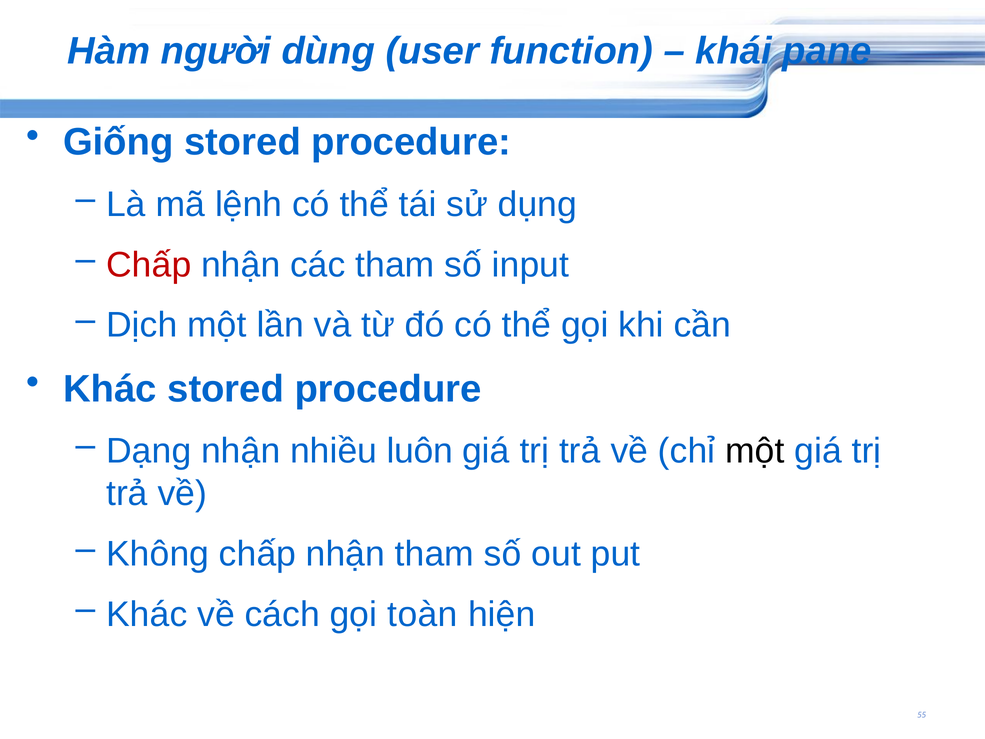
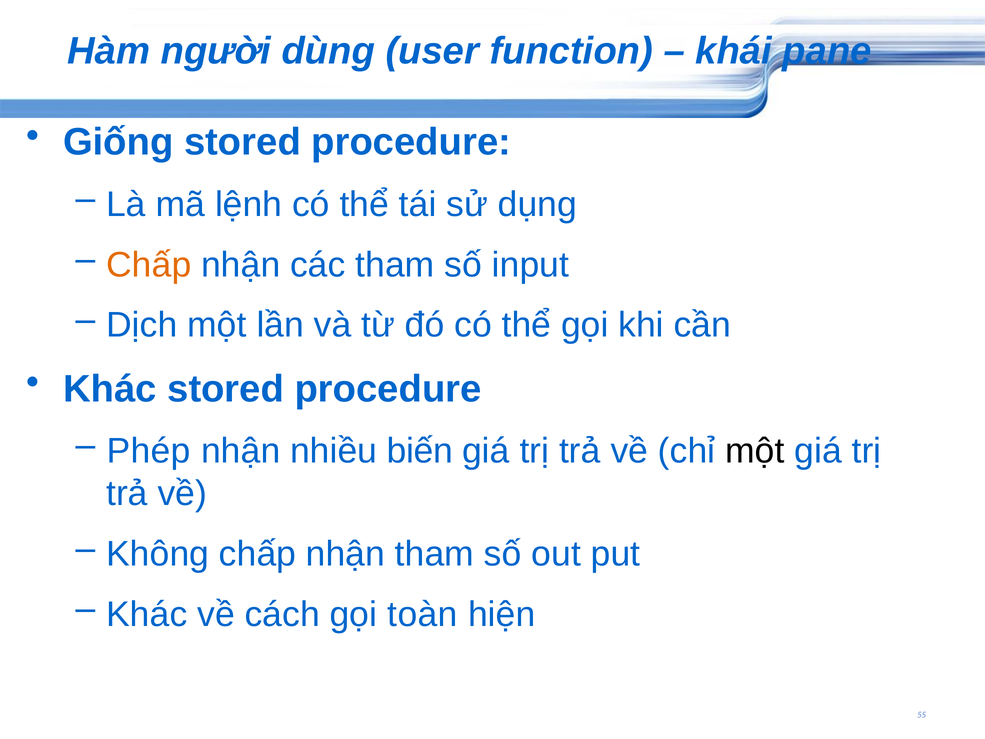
Chấp at (149, 265) colour: red -> orange
Dạng: Dạng -> Phép
luôn: luôn -> biến
